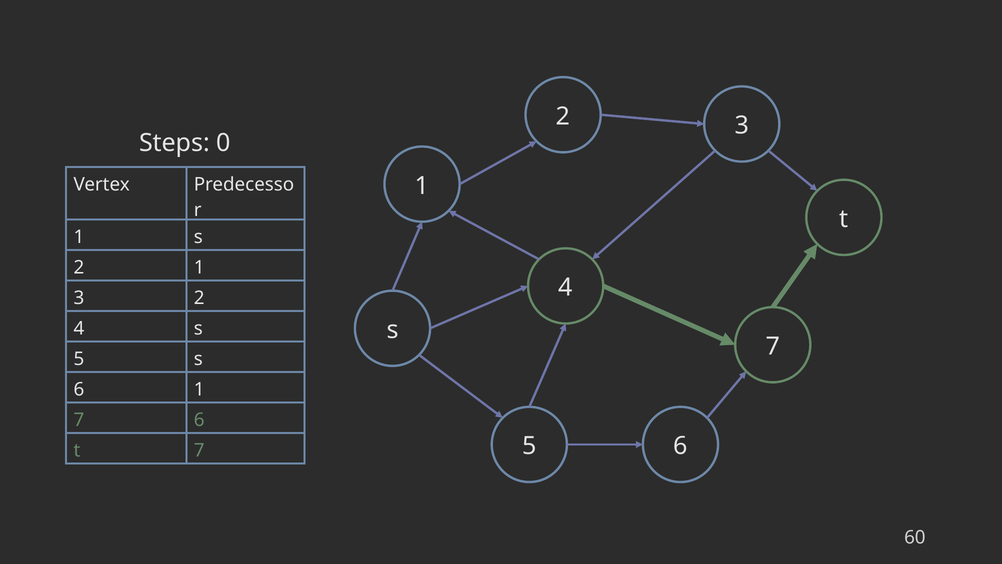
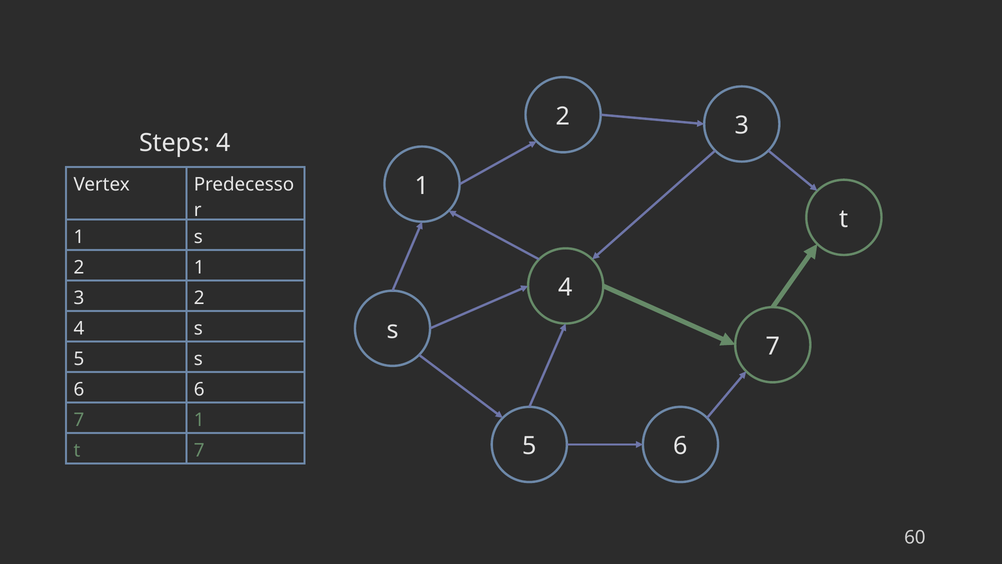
Steps 0: 0 -> 4
6 1: 1 -> 6
7 6: 6 -> 1
